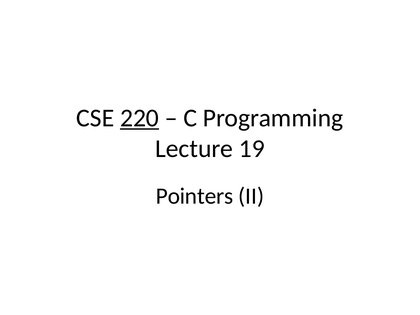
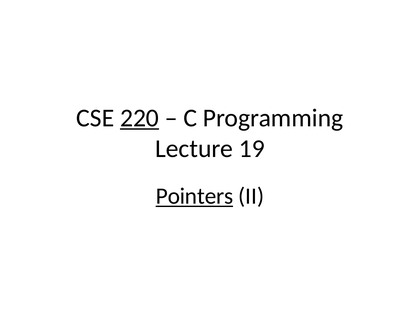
Pointers underline: none -> present
